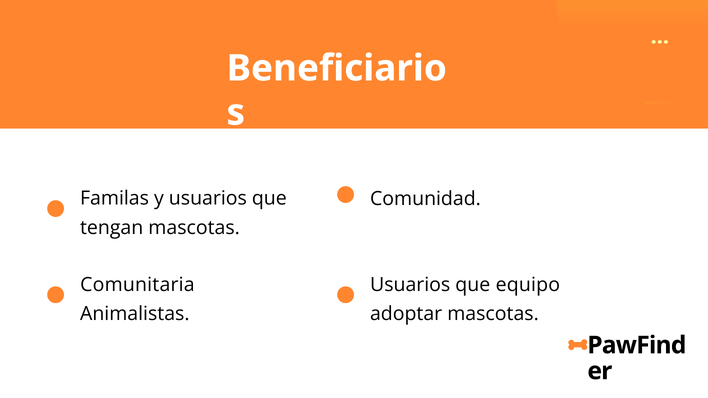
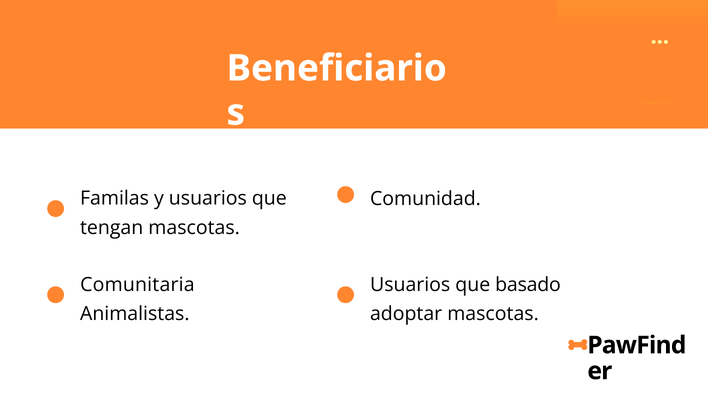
equipo: equipo -> basado
